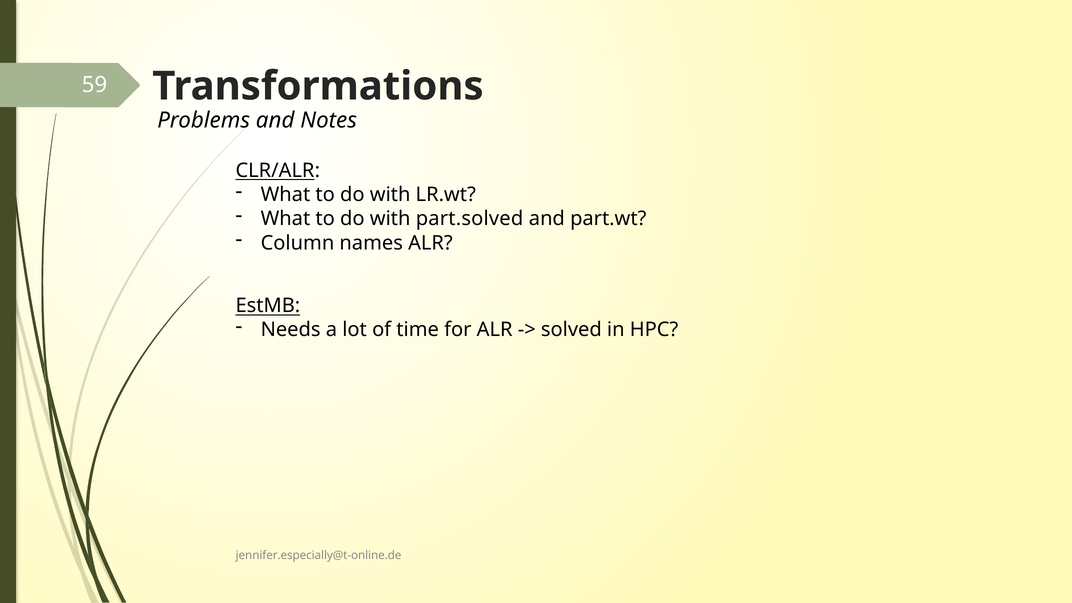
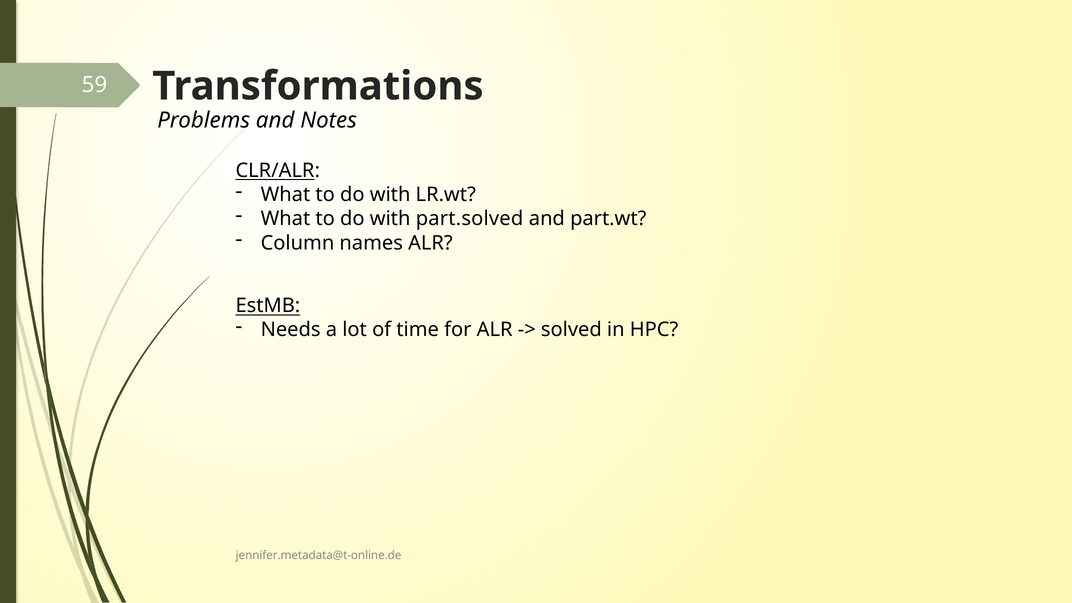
jennifer.especially@t-online.de: jennifer.especially@t-online.de -> jennifer.metadata@t-online.de
